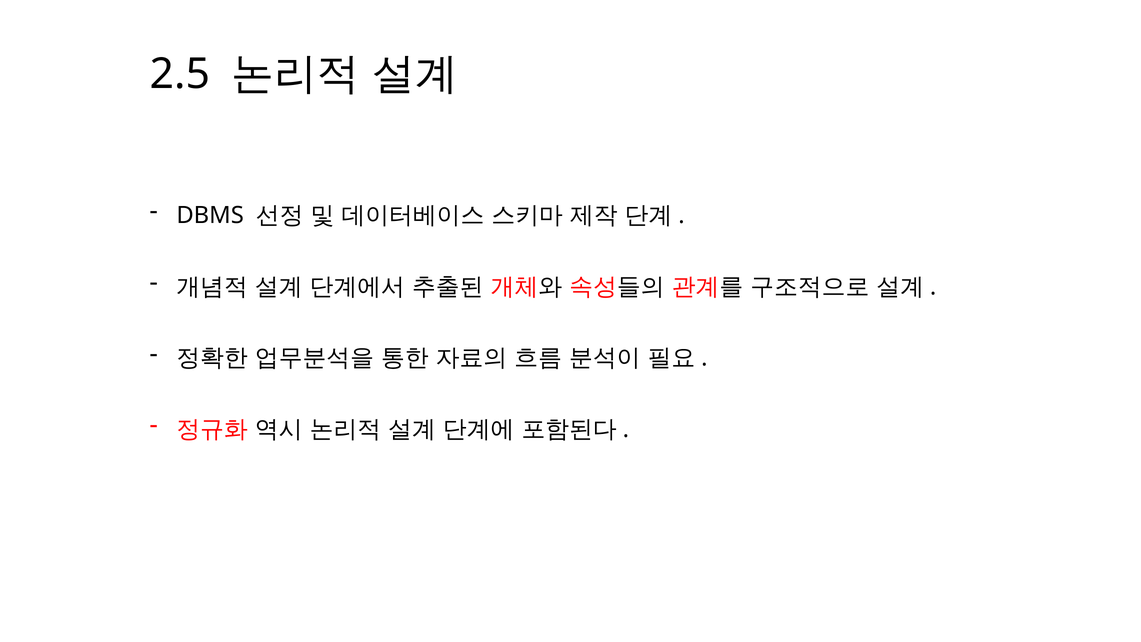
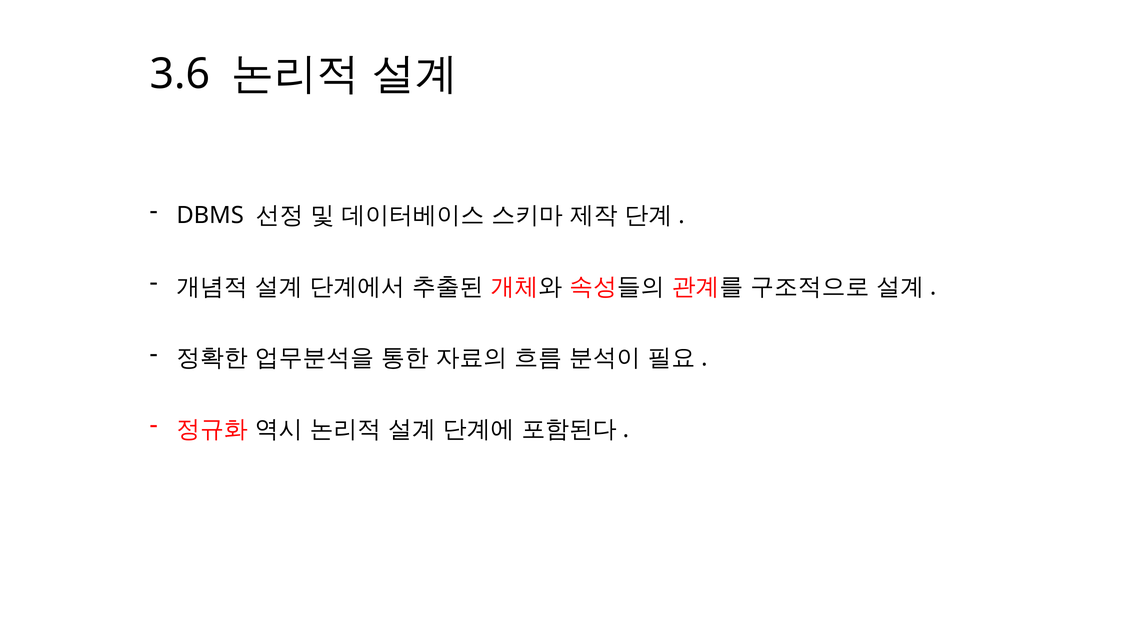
2.5: 2.5 -> 3.6
